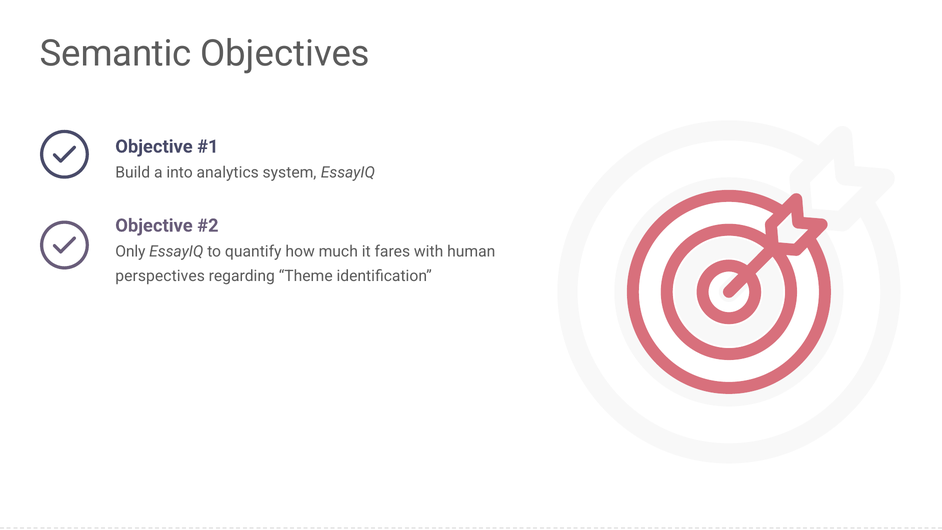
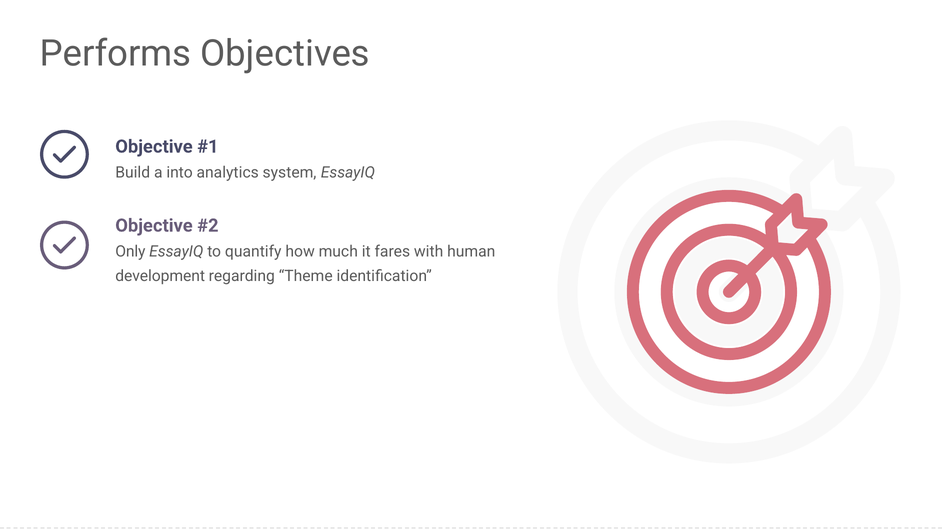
Semantic: Semantic -> Performs
perspectives: perspectives -> development
